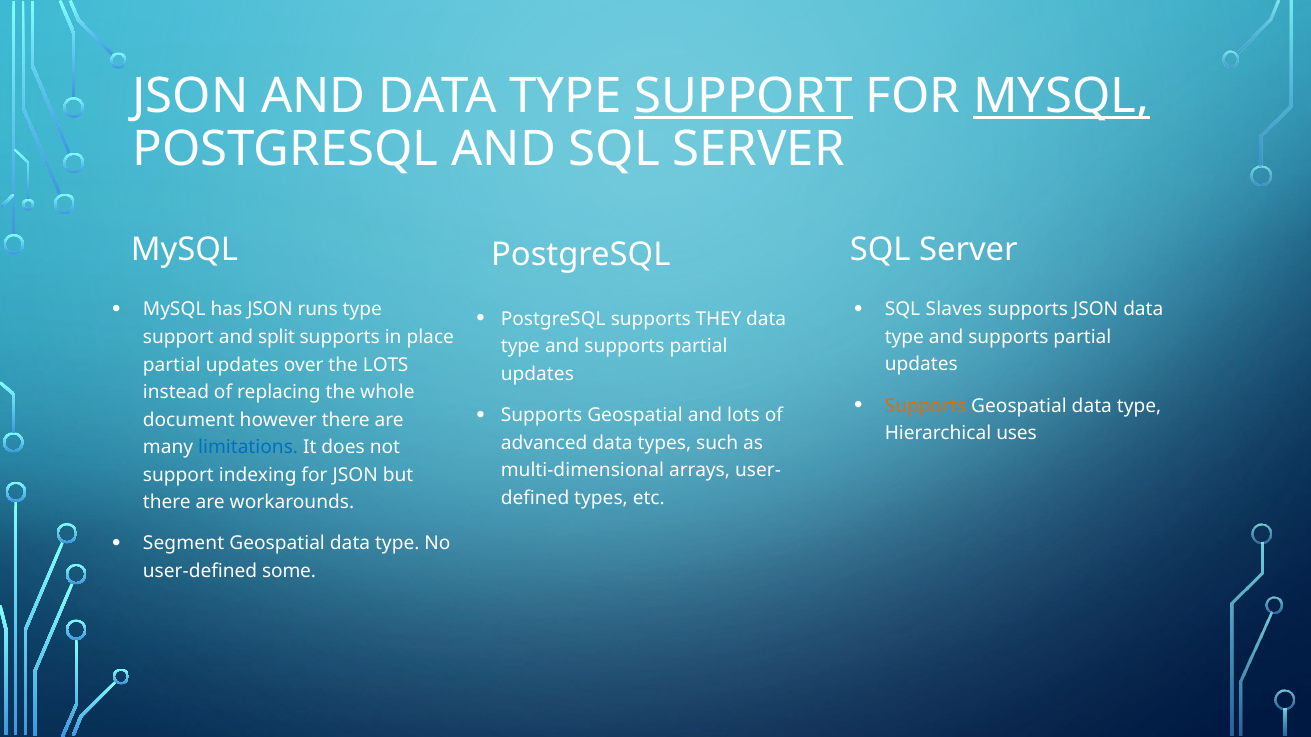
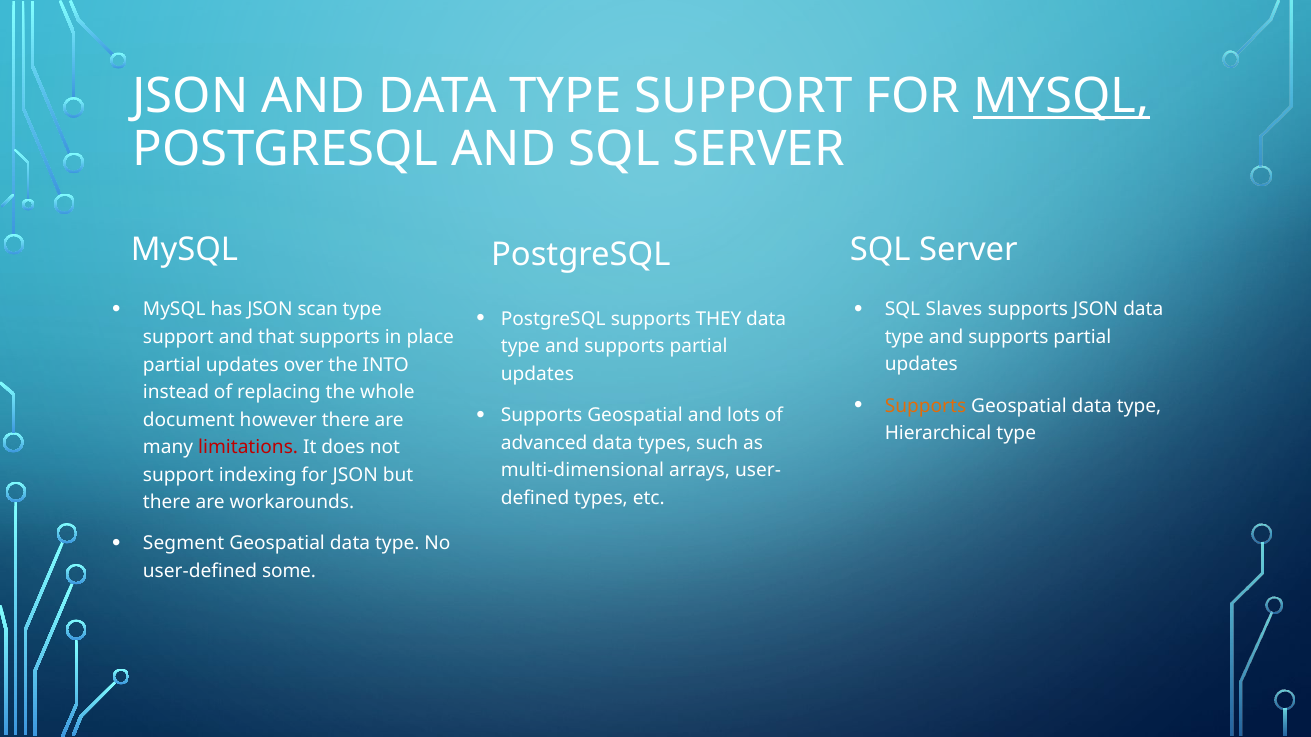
SUPPORT at (744, 97) underline: present -> none
runs: runs -> scan
split: split -> that
the LOTS: LOTS -> INTO
Hierarchical uses: uses -> type
limitations colour: blue -> red
